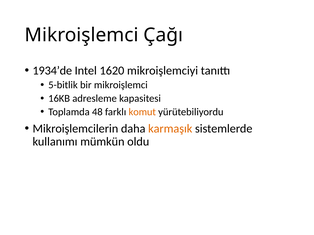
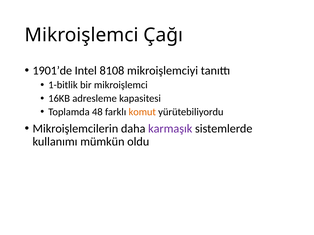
1934’de: 1934’de -> 1901’de
1620: 1620 -> 8108
5-bitlik: 5-bitlik -> 1-bitlik
karmaşık colour: orange -> purple
